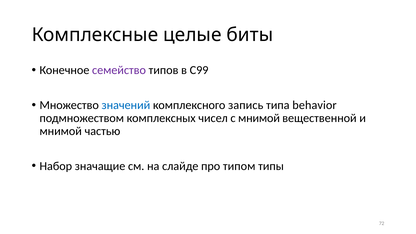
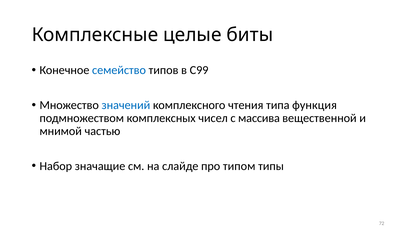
семейство colour: purple -> blue
запись: запись -> чтения
behavior: behavior -> функция
с мнимой: мнимой -> массива
